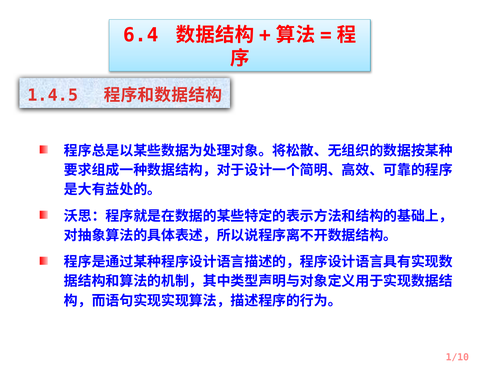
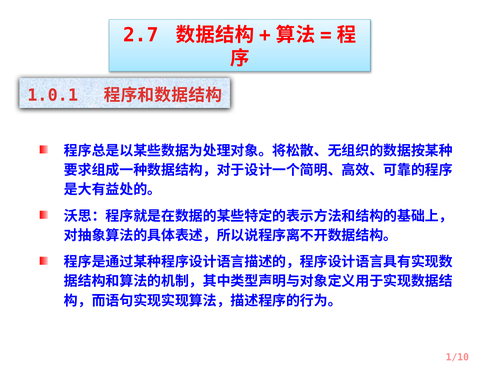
6.4: 6.4 -> 2.7
1.4.5: 1.4.5 -> 1.0.1
